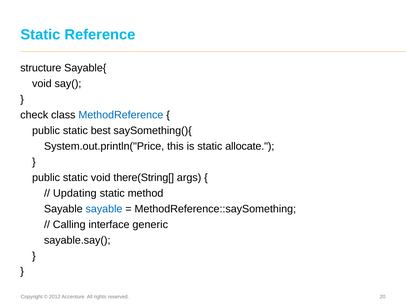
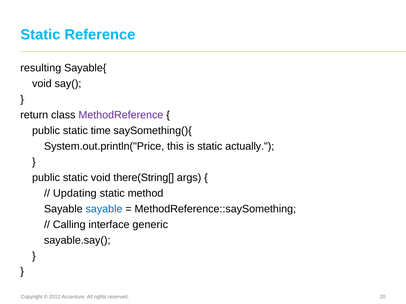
structure: structure -> resulting
check: check -> return
MethodReference colour: blue -> purple
best: best -> time
allocate: allocate -> actually
